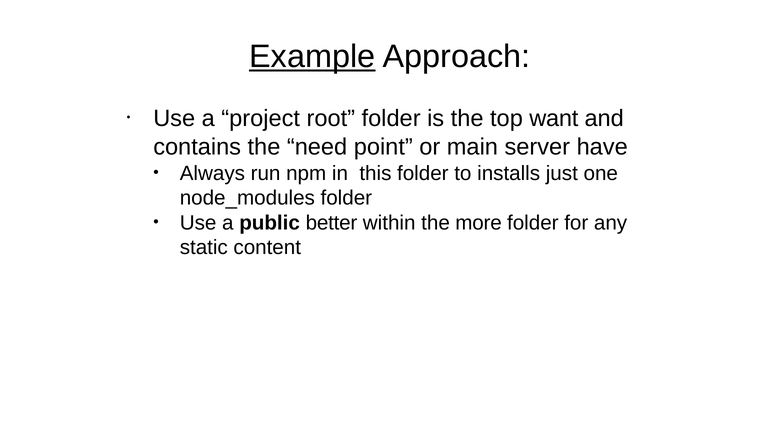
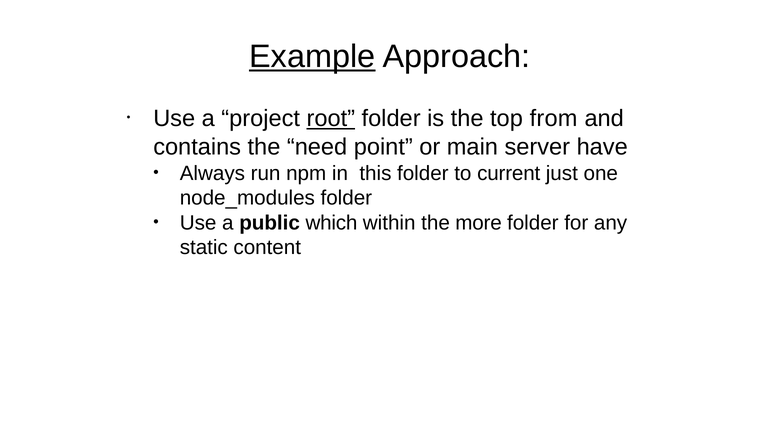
root underline: none -> present
want: want -> from
installs: installs -> current
better: better -> which
